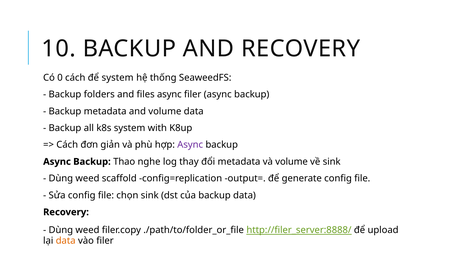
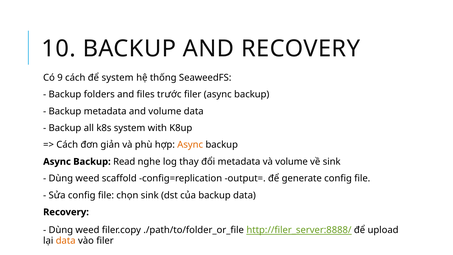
0: 0 -> 9
files async: async -> trước
Async at (190, 145) colour: purple -> orange
Thao: Thao -> Read
